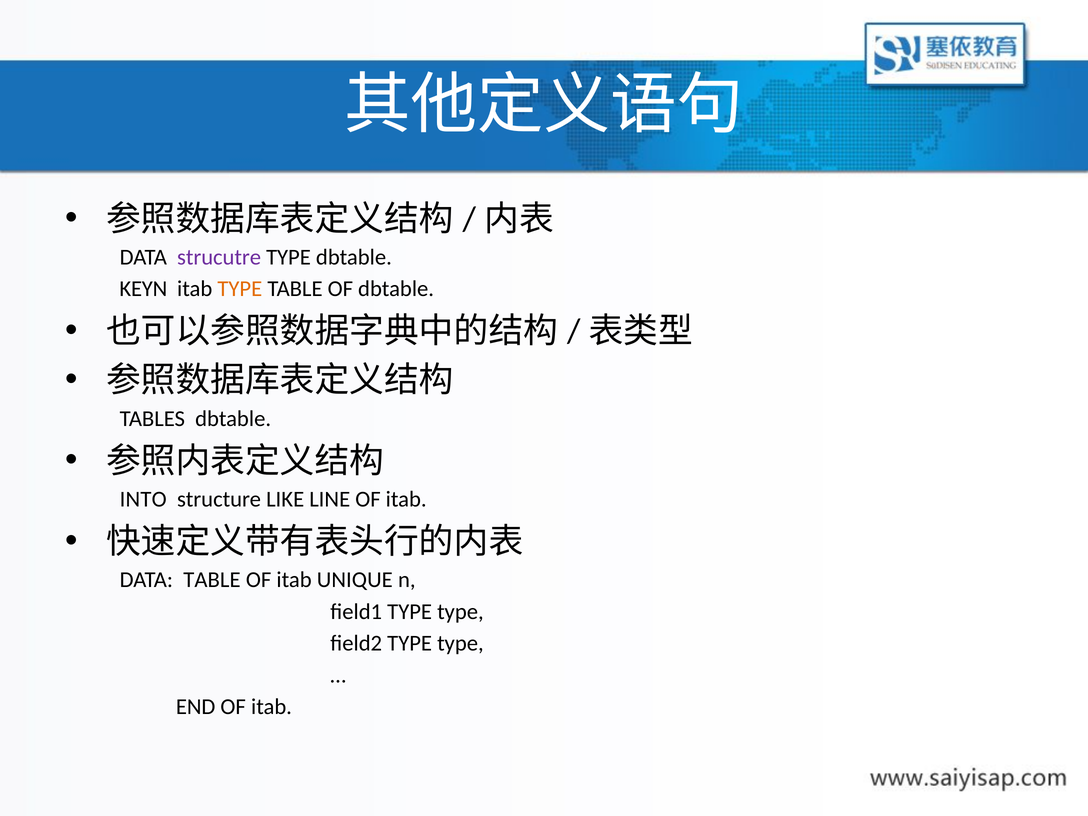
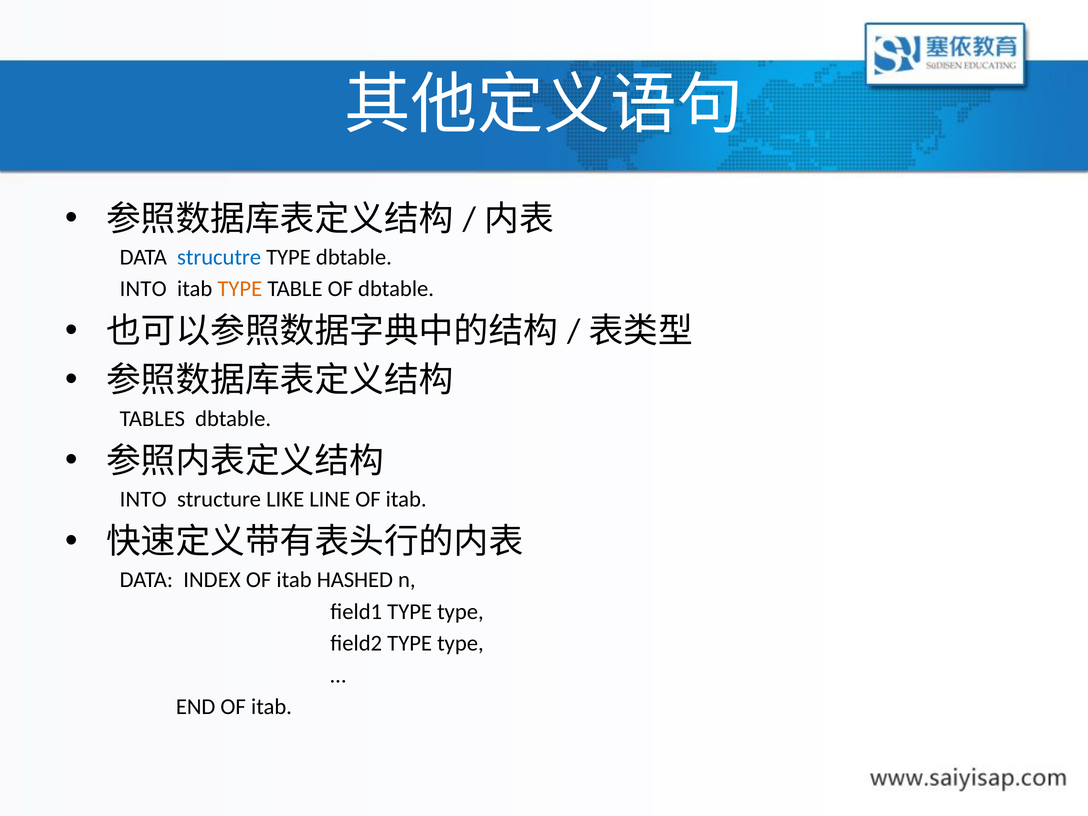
strucutre colour: purple -> blue
KEYN at (143, 289): KEYN -> INTO
DATA TABLE: TABLE -> INDEX
UNIQUE: UNIQUE -> HASHED
